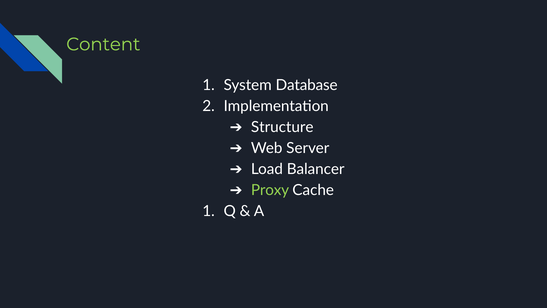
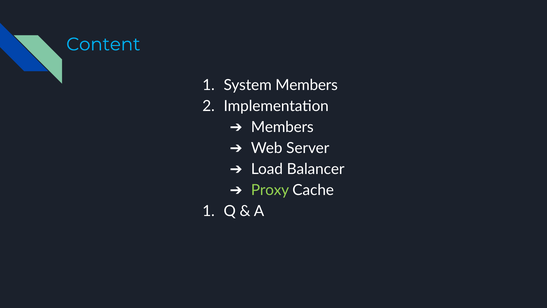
Content colour: light green -> light blue
System Database: Database -> Members
Structure at (282, 127): Structure -> Members
